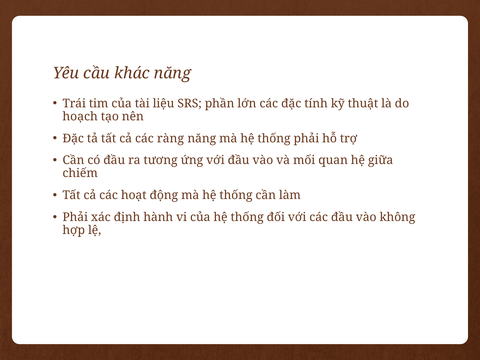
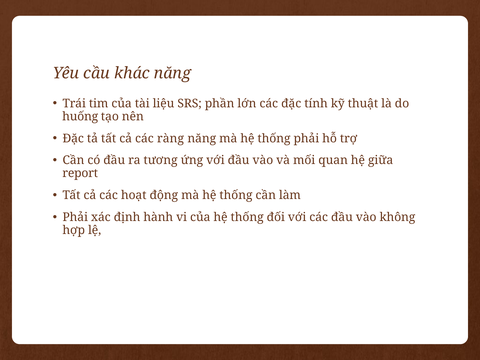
hoạch: hoạch -> huống
chiếm: chiếm -> report
